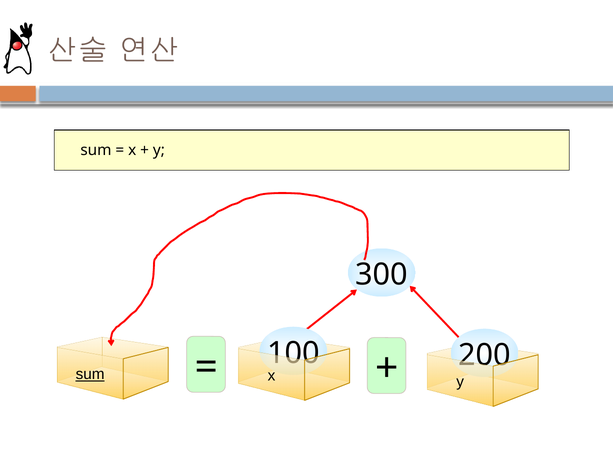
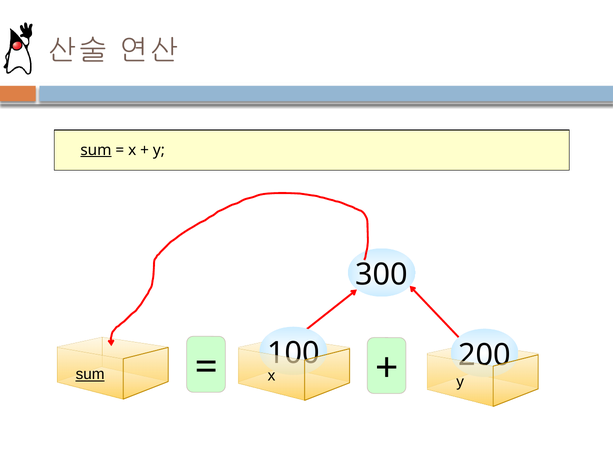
sum at (96, 150) underline: none -> present
